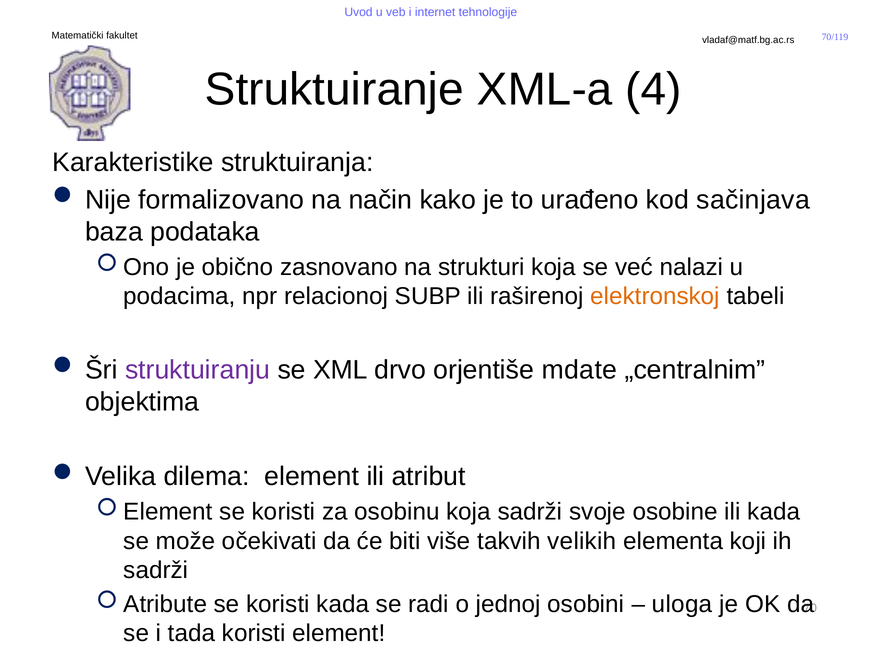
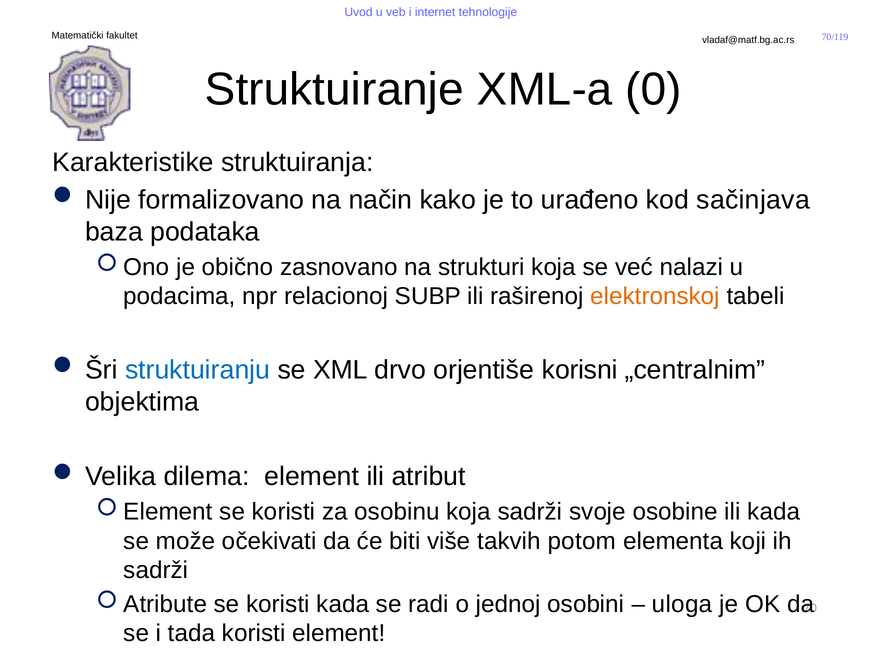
4: 4 -> 0
struktuiranju colour: purple -> blue
mdate: mdate -> korisni
velikih: velikih -> potom
